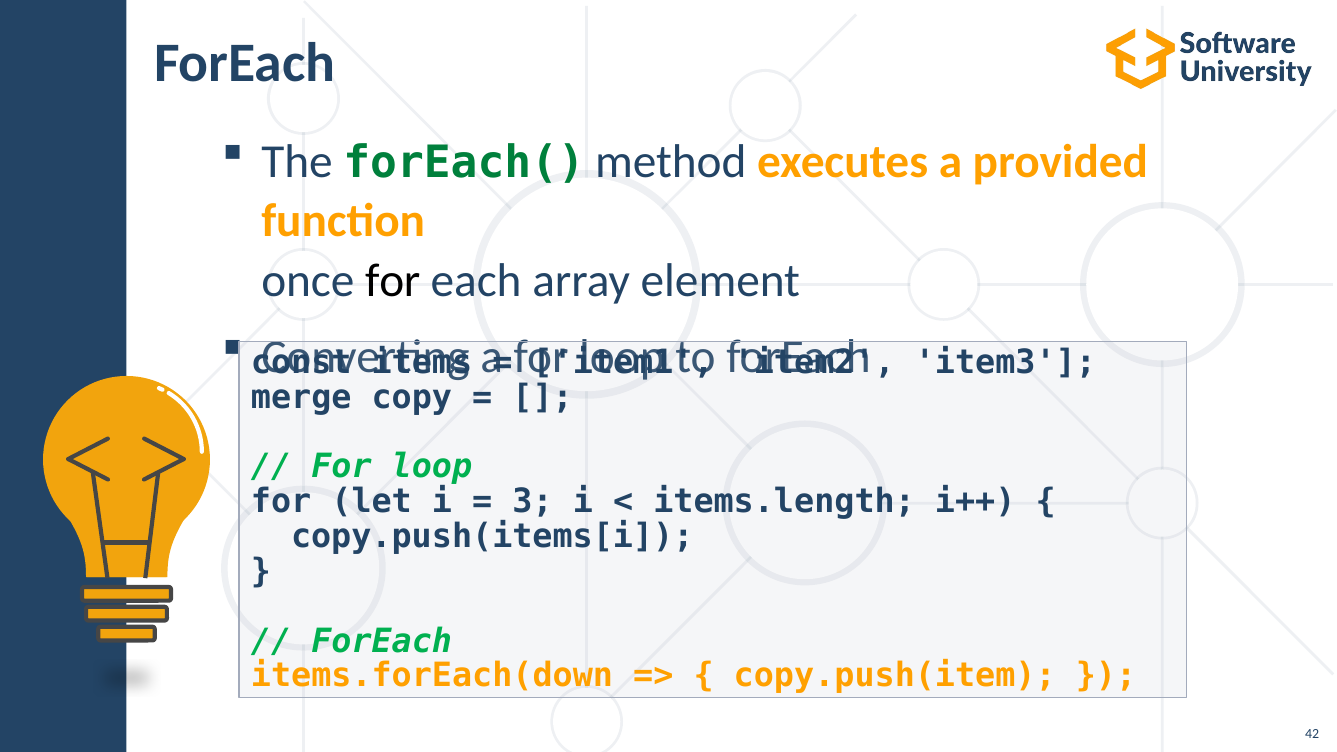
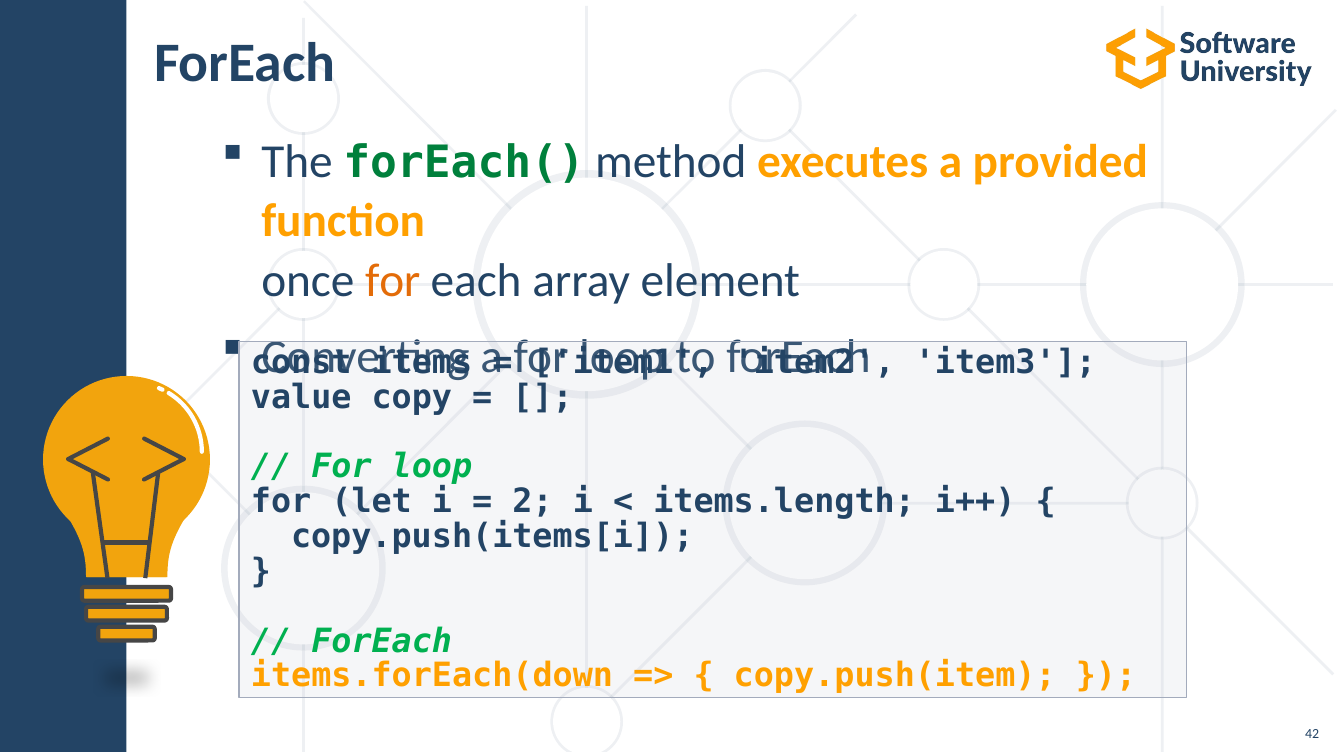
for at (393, 281) colour: black -> orange
merge: merge -> value
3: 3 -> 2
